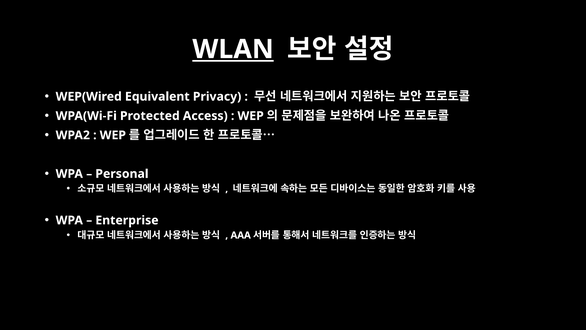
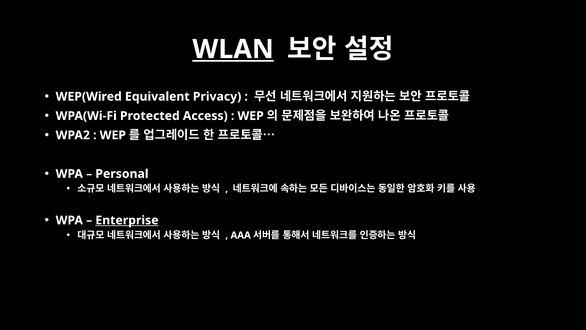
Enterprise underline: none -> present
